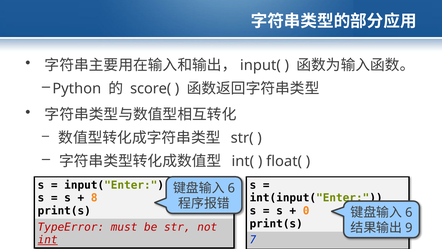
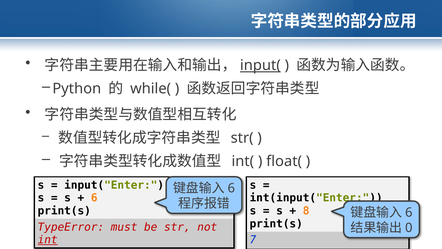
input( underline: none -> present
score(: score( -> while(
8 at (94, 198): 8 -> 6
0: 0 -> 8
9: 9 -> 0
